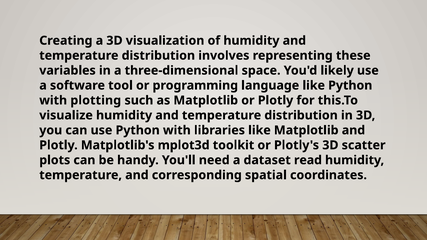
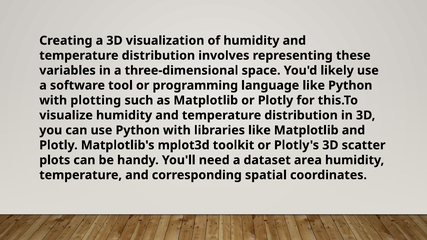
read: read -> area
